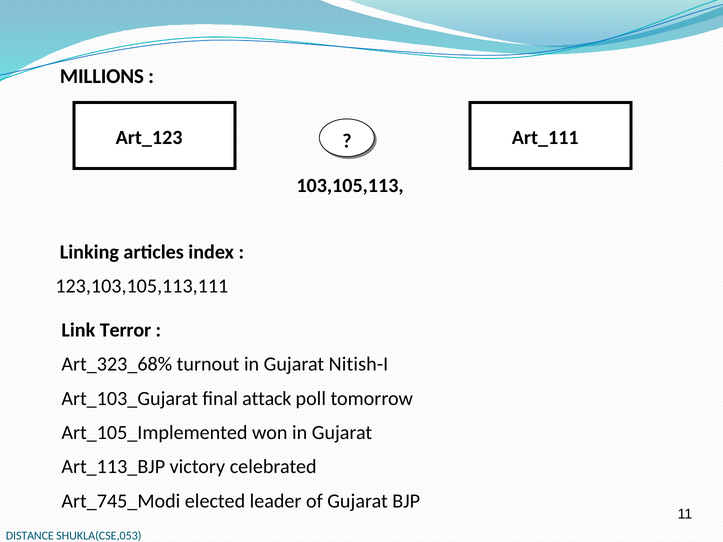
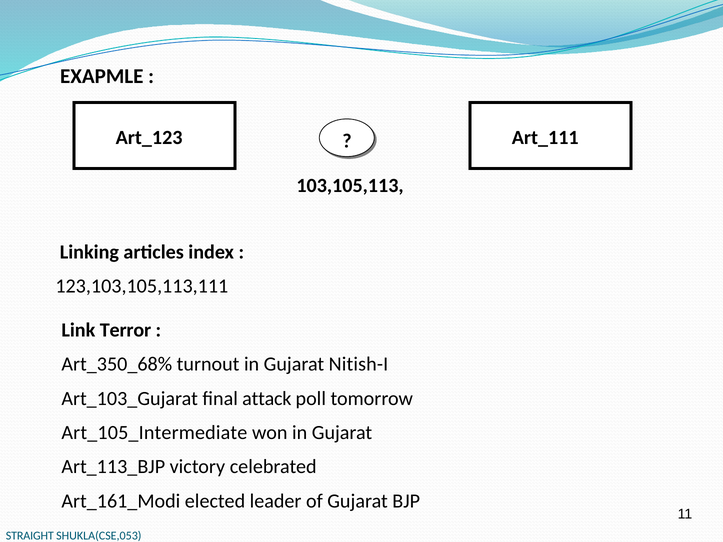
MILLIONS: MILLIONS -> EXAPMLE
Art_323_68%: Art_323_68% -> Art_350_68%
Art_105_Implemented: Art_105_Implemented -> Art_105_Intermediate
Art_745_Modi: Art_745_Modi -> Art_161_Modi
DISTANCE: DISTANCE -> STRAIGHT
